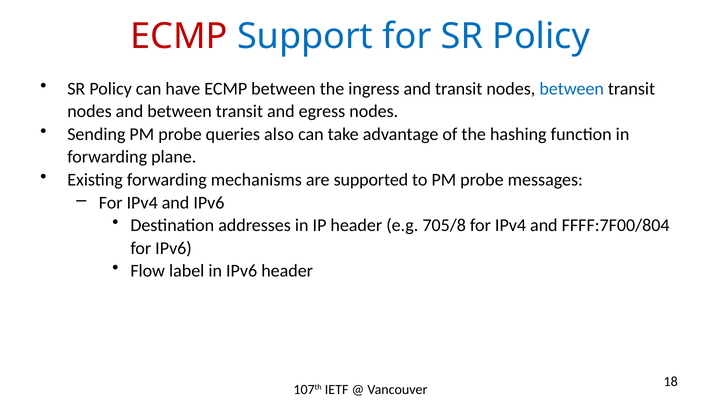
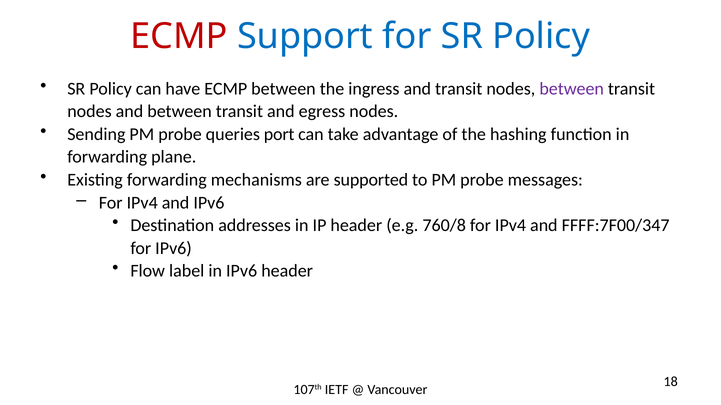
between at (572, 89) colour: blue -> purple
also: also -> port
705/8: 705/8 -> 760/8
FFFF:7F00/804: FFFF:7F00/804 -> FFFF:7F00/347
